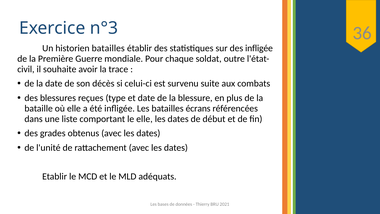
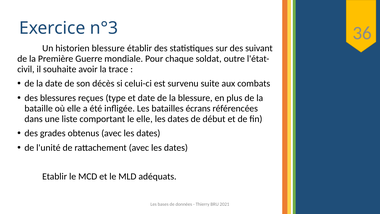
historien batailles: batailles -> blessure
des infligée: infligée -> suivant
